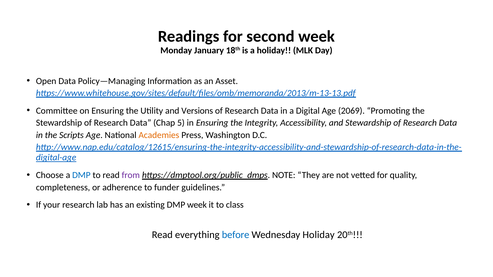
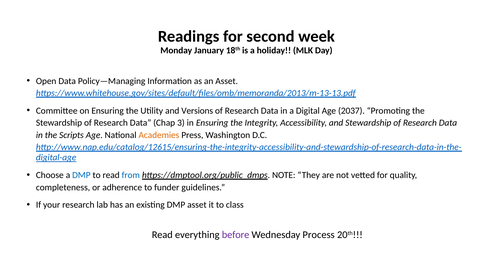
2069: 2069 -> 2037
5: 5 -> 3
from colour: purple -> blue
DMP week: week -> asset
before colour: blue -> purple
Wednesday Holiday: Holiday -> Process
